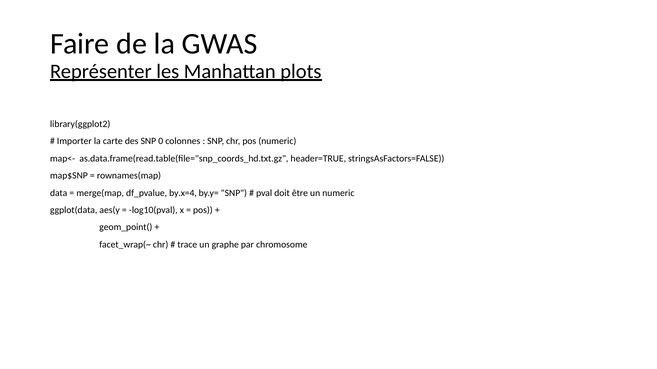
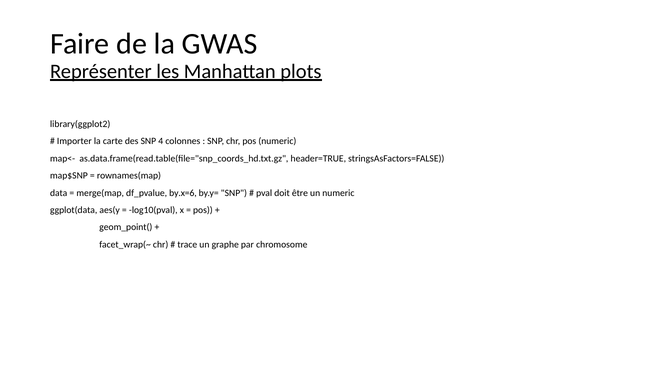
0: 0 -> 4
by.x=4: by.x=4 -> by.x=6
